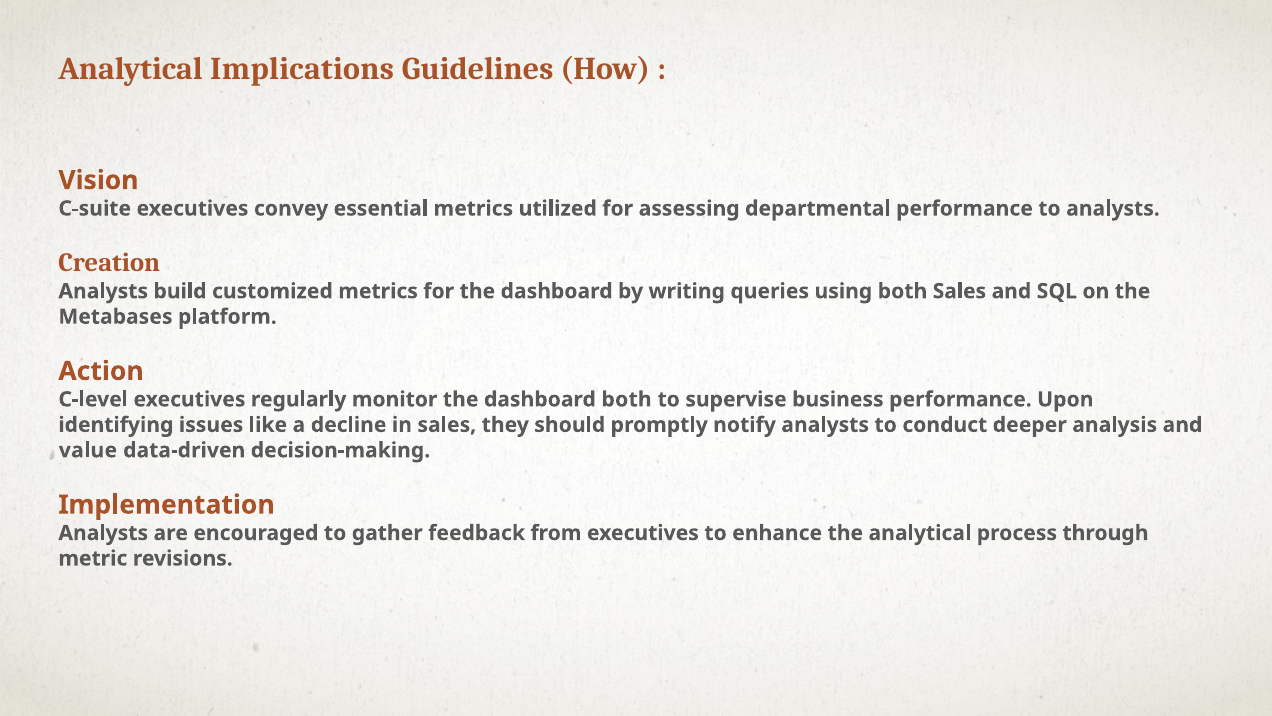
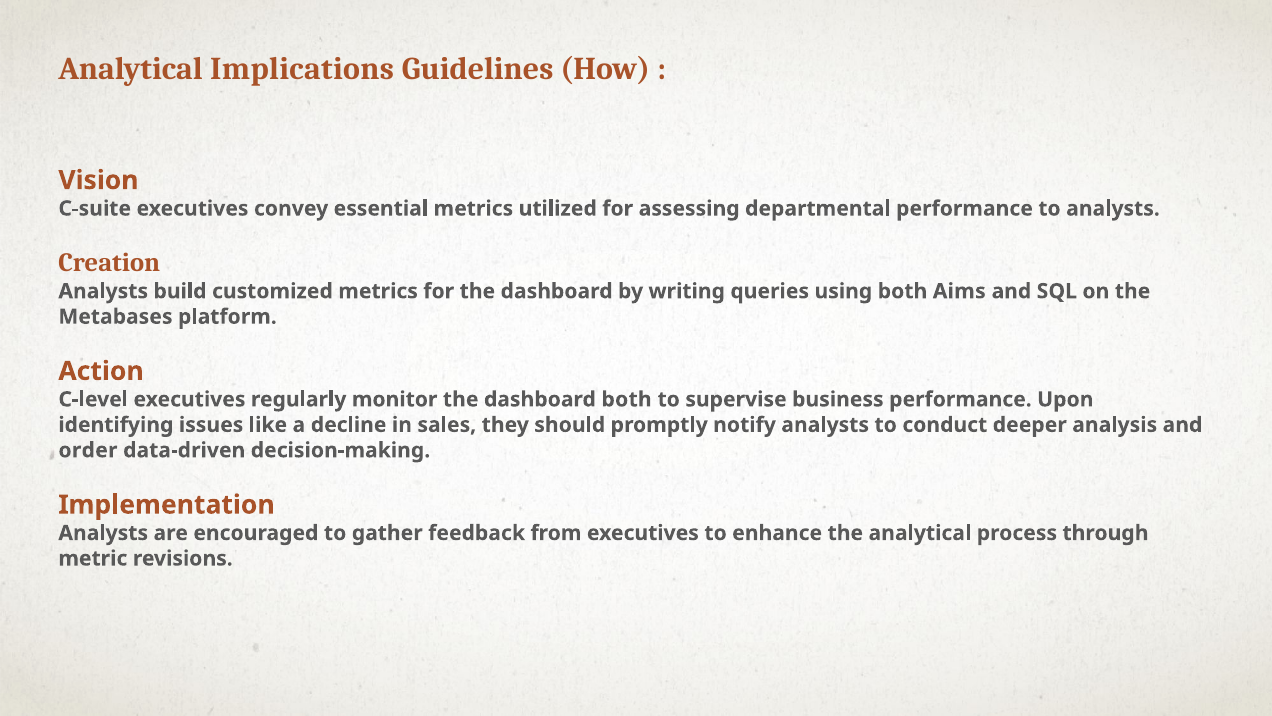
both Sales: Sales -> Aims
value: value -> order
